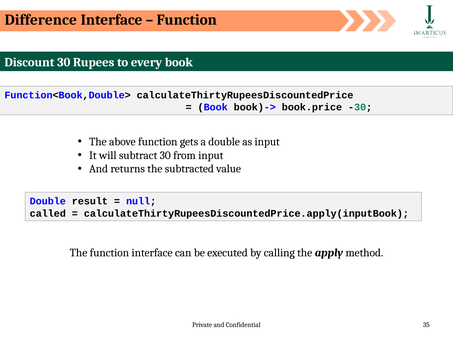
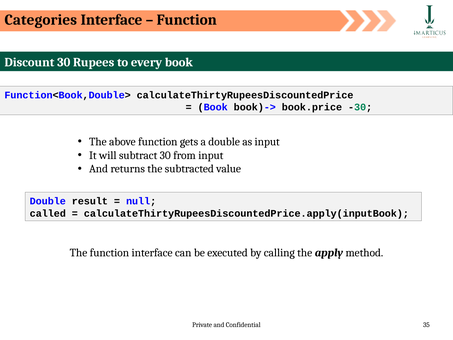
Difference: Difference -> Categories
